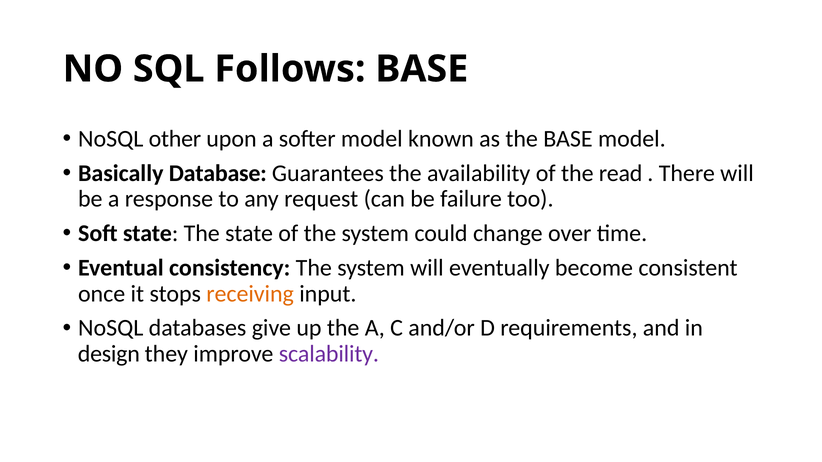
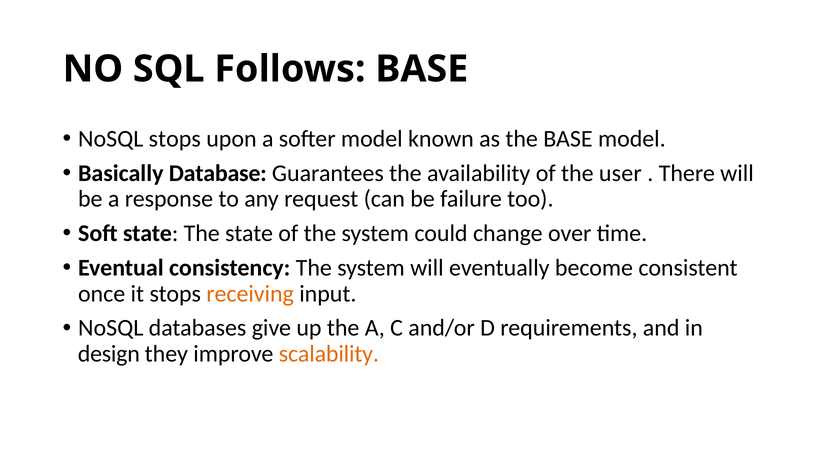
NoSQL other: other -> stops
read: read -> user
scalability colour: purple -> orange
